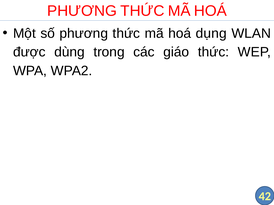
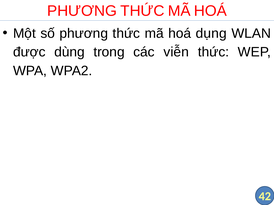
giáo: giáo -> viễn
